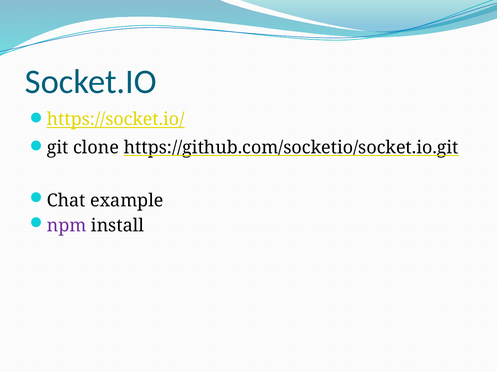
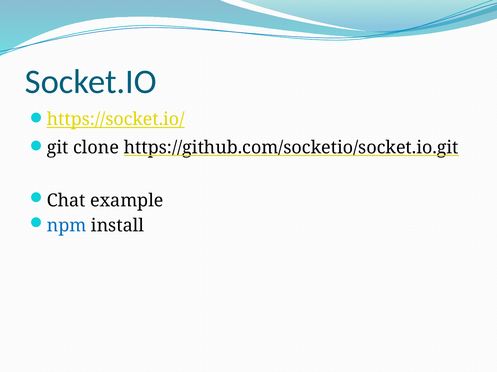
npm colour: purple -> blue
